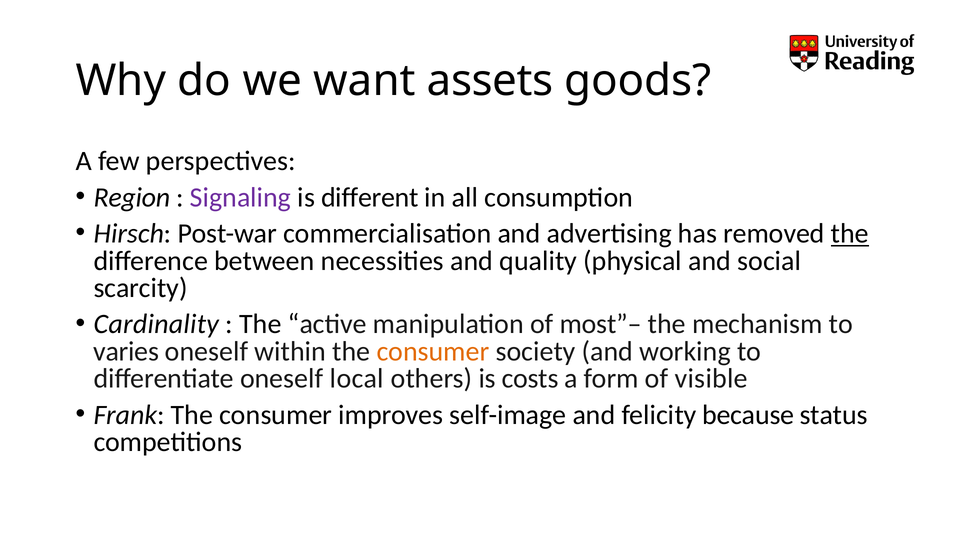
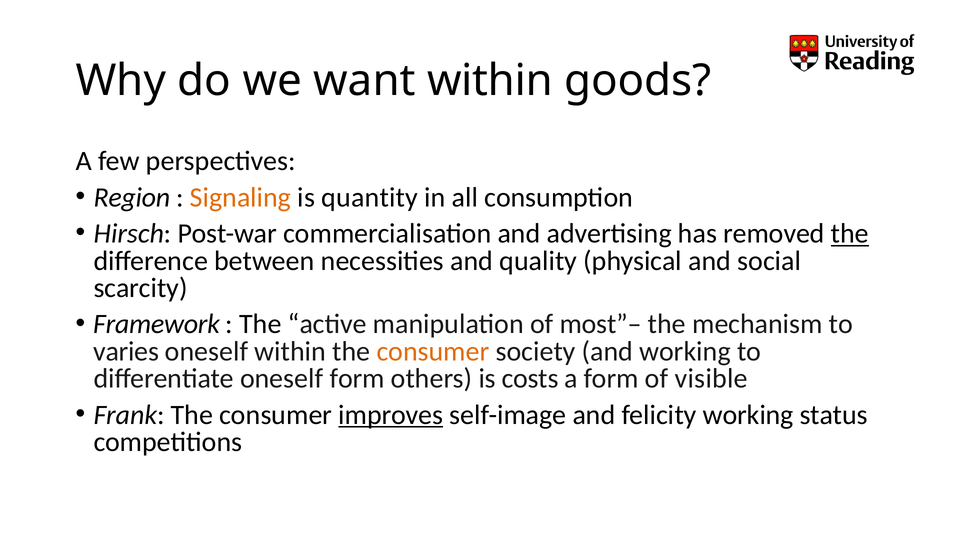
want assets: assets -> within
Signaling colour: purple -> orange
different: different -> quantity
Cardinality: Cardinality -> Framework
oneself local: local -> form
improves underline: none -> present
felicity because: because -> working
